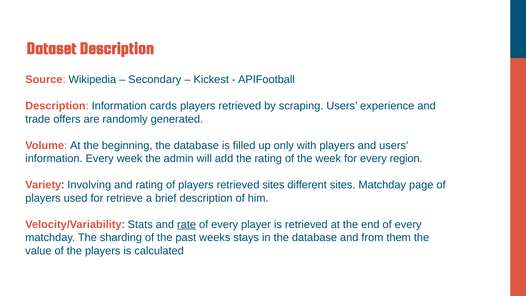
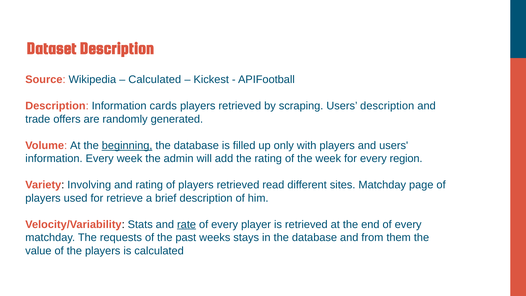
Secondary at (155, 80): Secondary -> Calculated
Users experience: experience -> description
beginning underline: none -> present
retrieved sites: sites -> read
sharding: sharding -> requests
